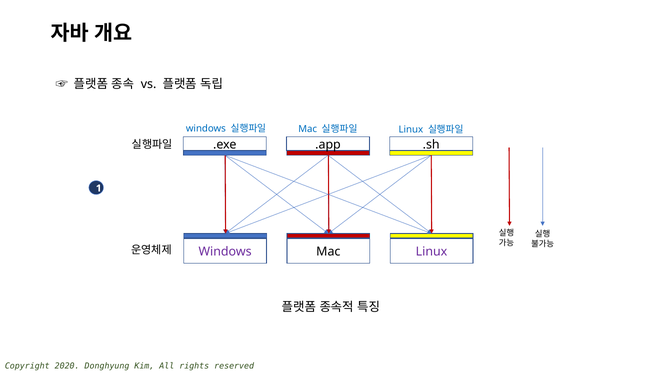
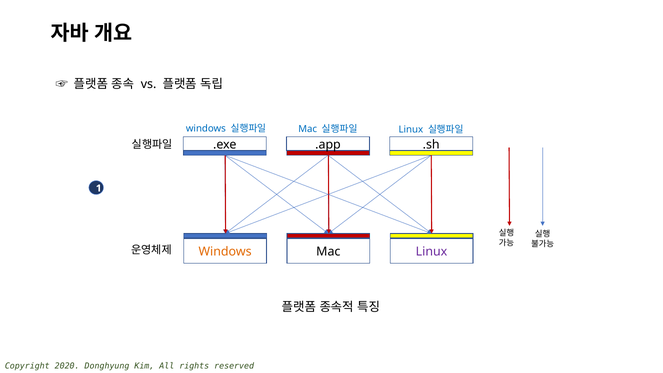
Windows at (225, 252) colour: purple -> orange
